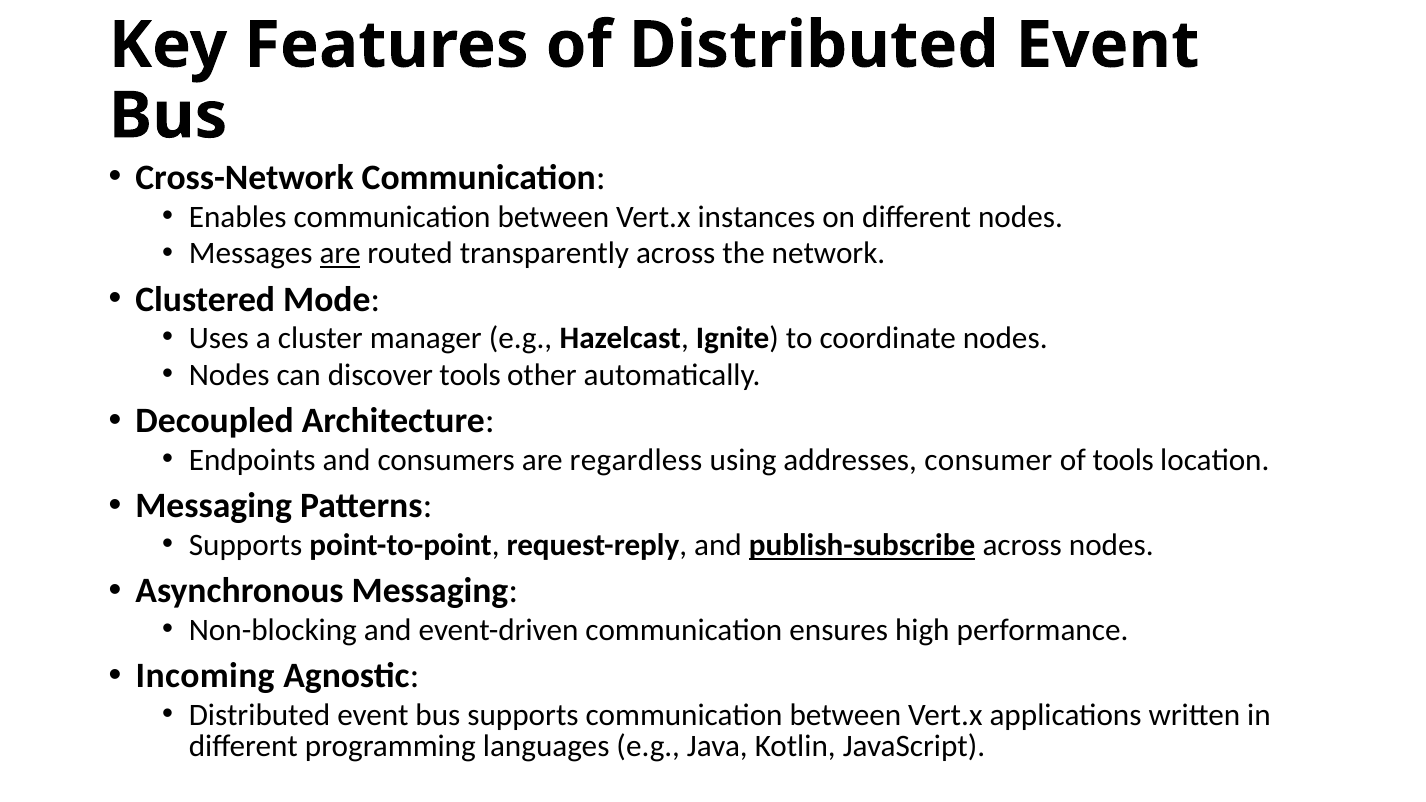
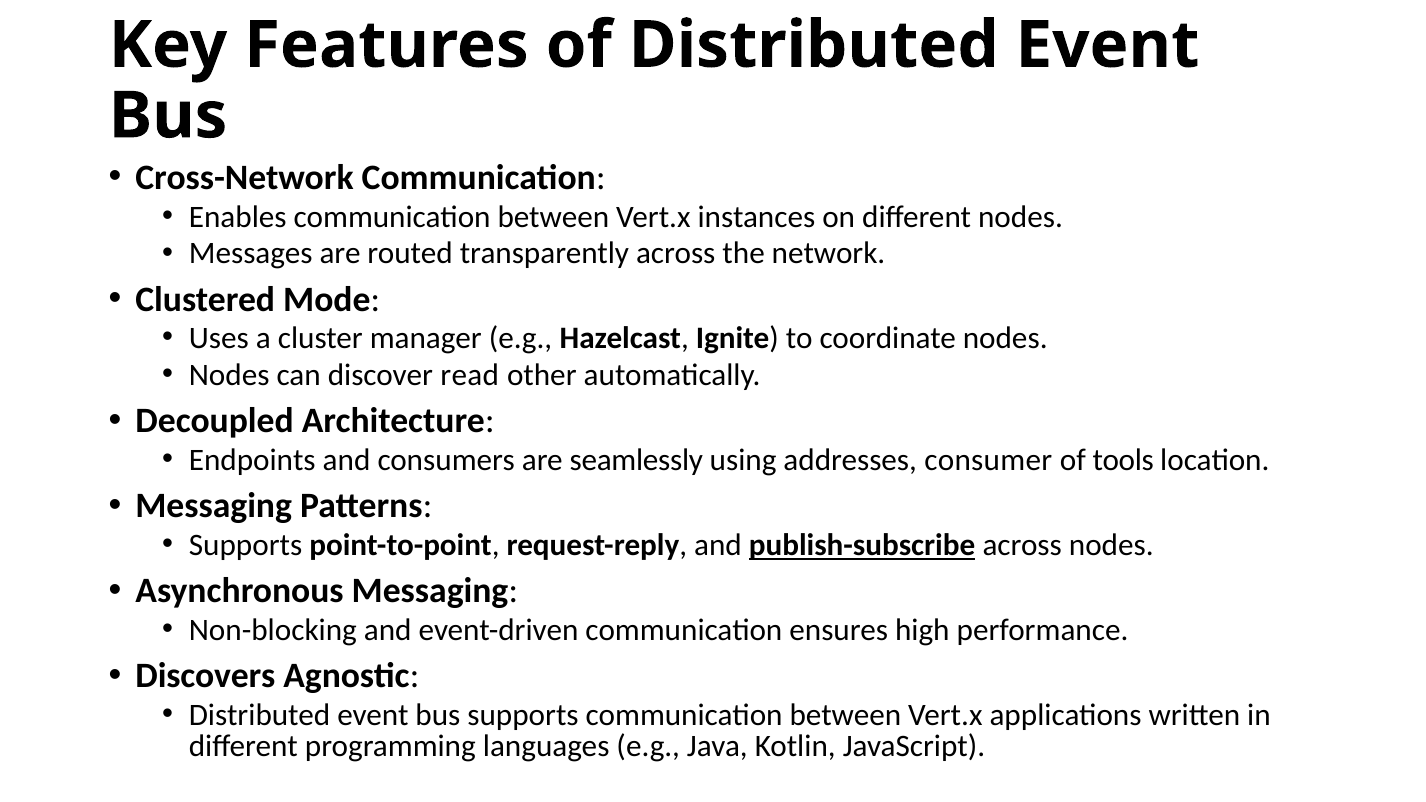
are at (340, 254) underline: present -> none
discover tools: tools -> read
regardless: regardless -> seamlessly
Incoming: Incoming -> Discovers
